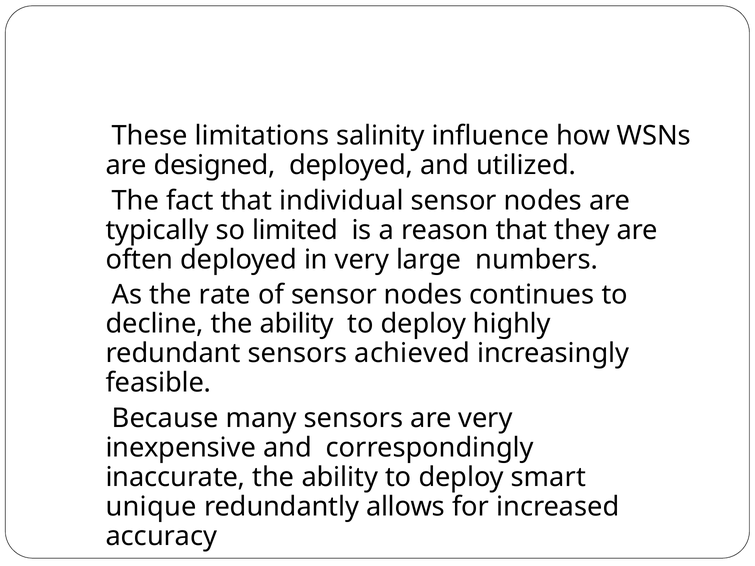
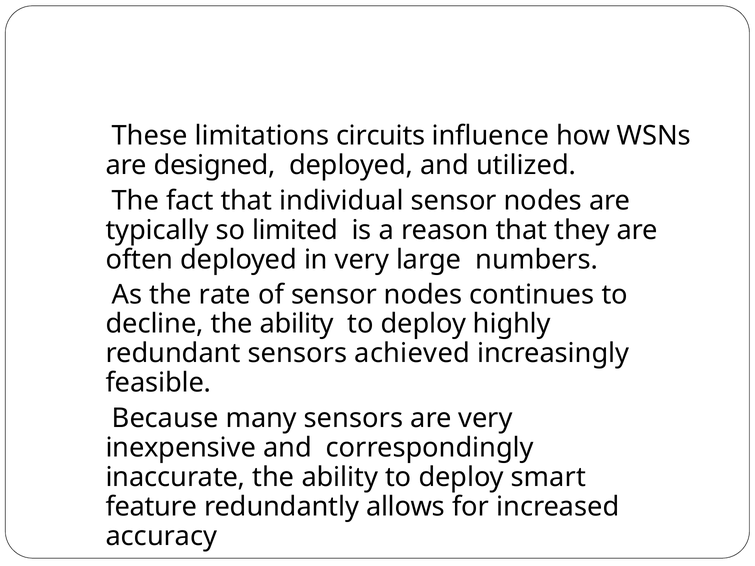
salinity: salinity -> circuits
unique: unique -> feature
